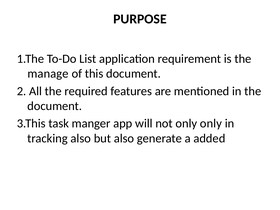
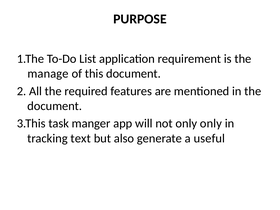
tracking also: also -> text
added: added -> useful
